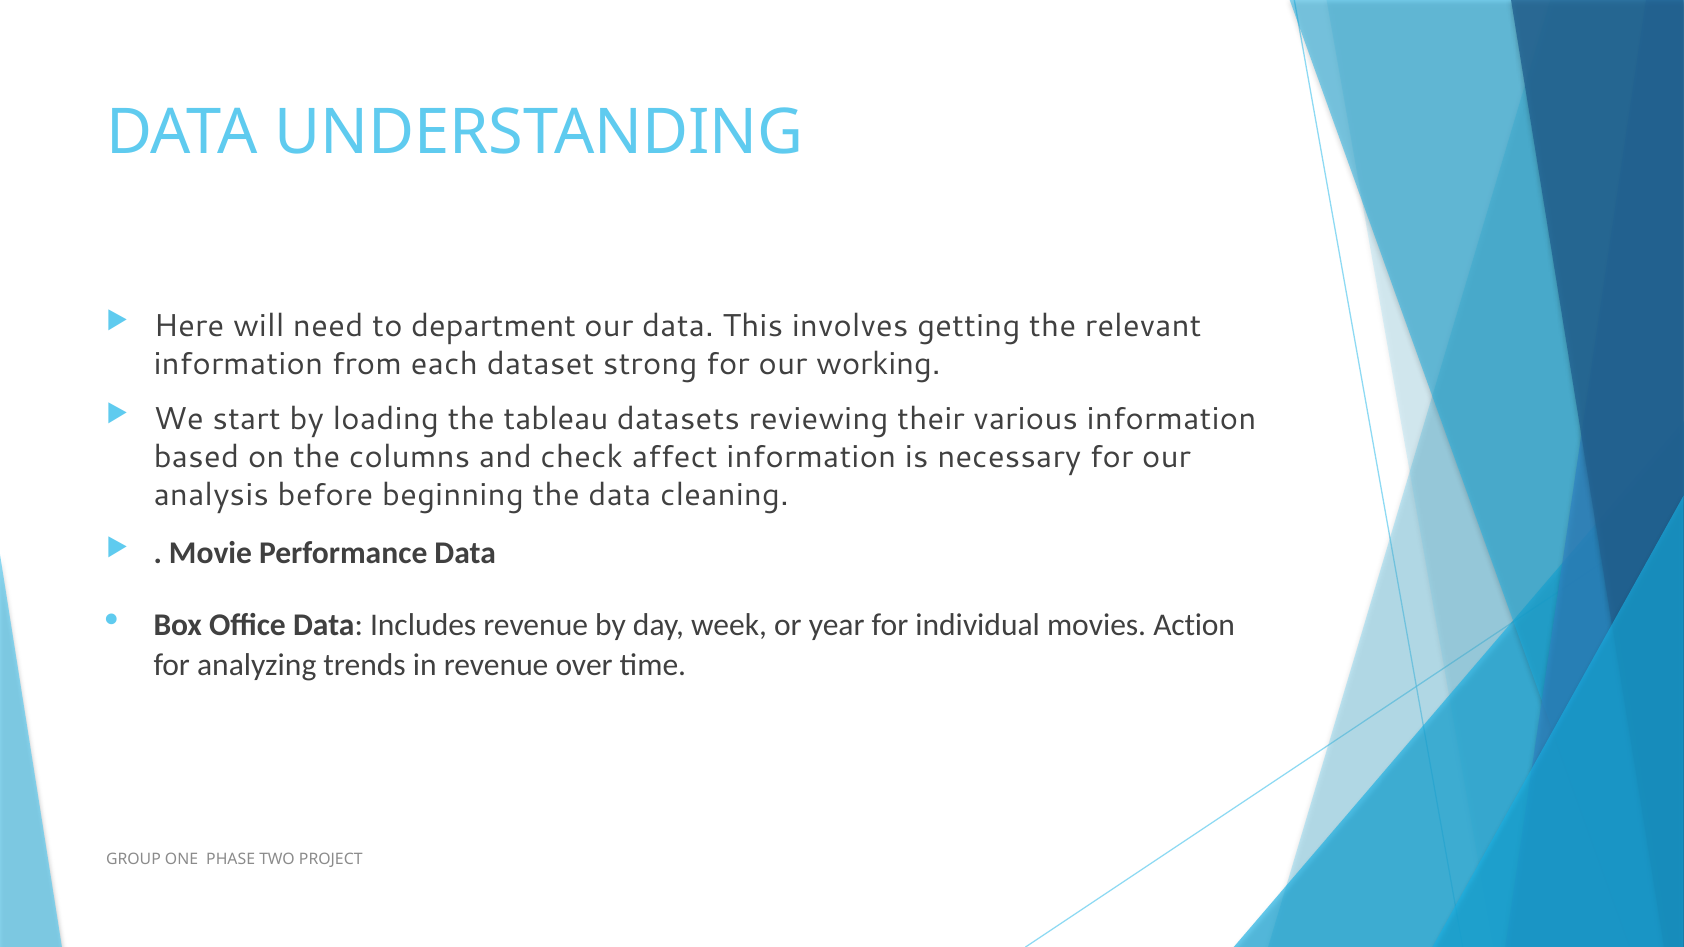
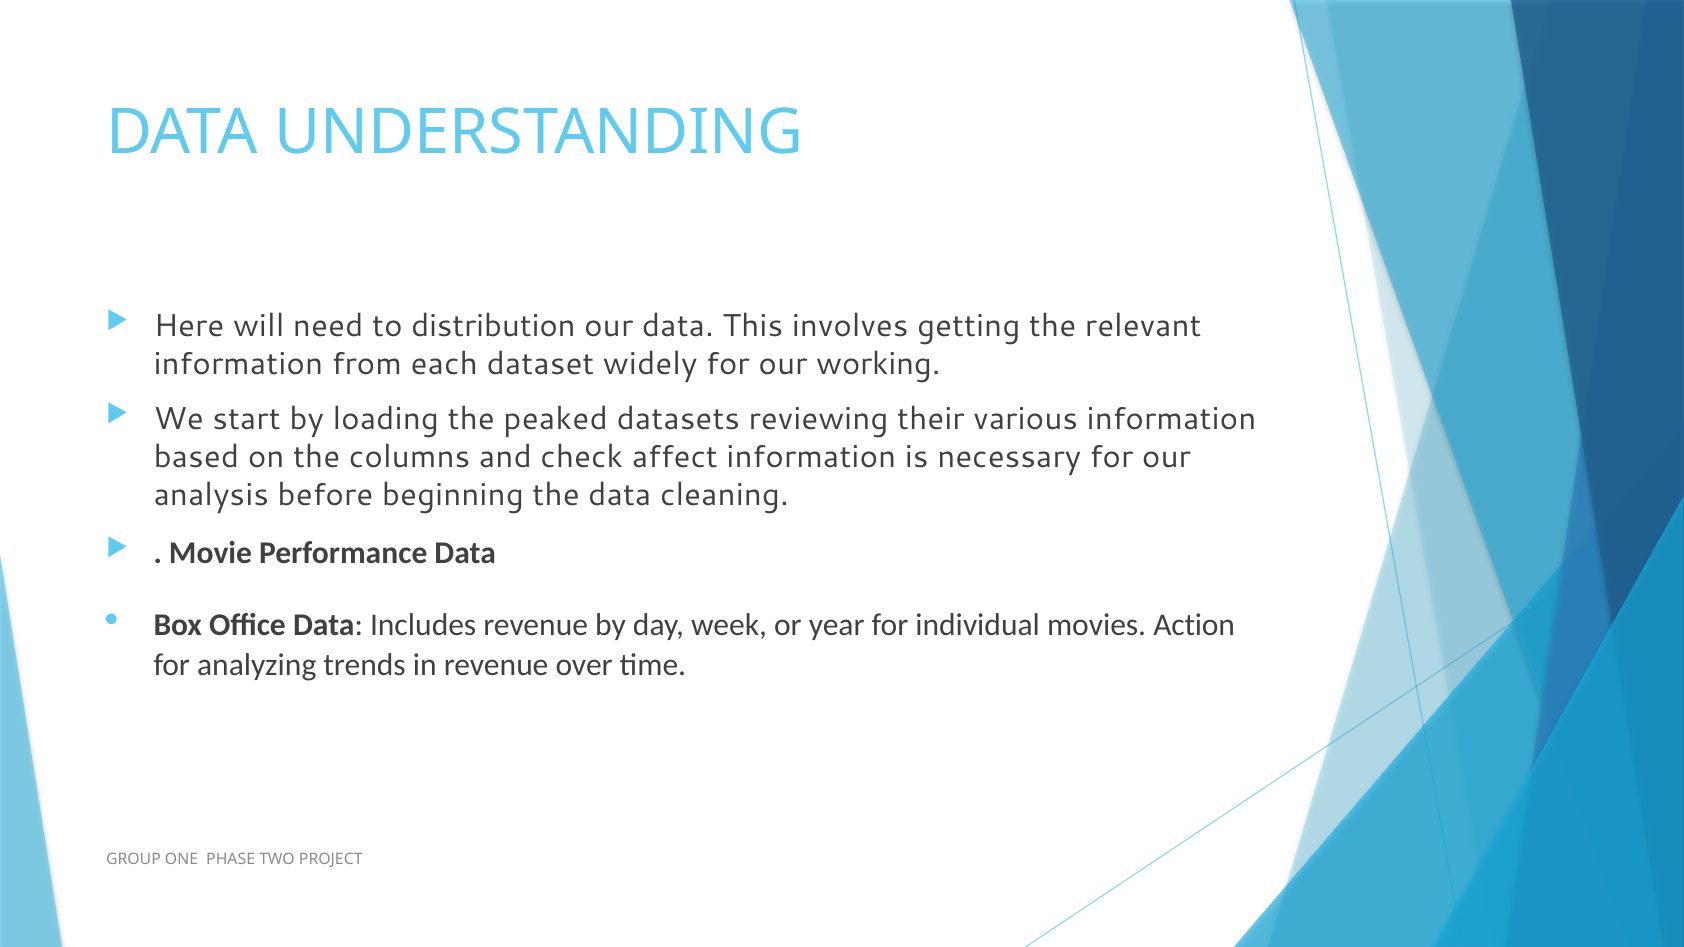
department: department -> distribution
strong: strong -> widely
tableau: tableau -> peaked
